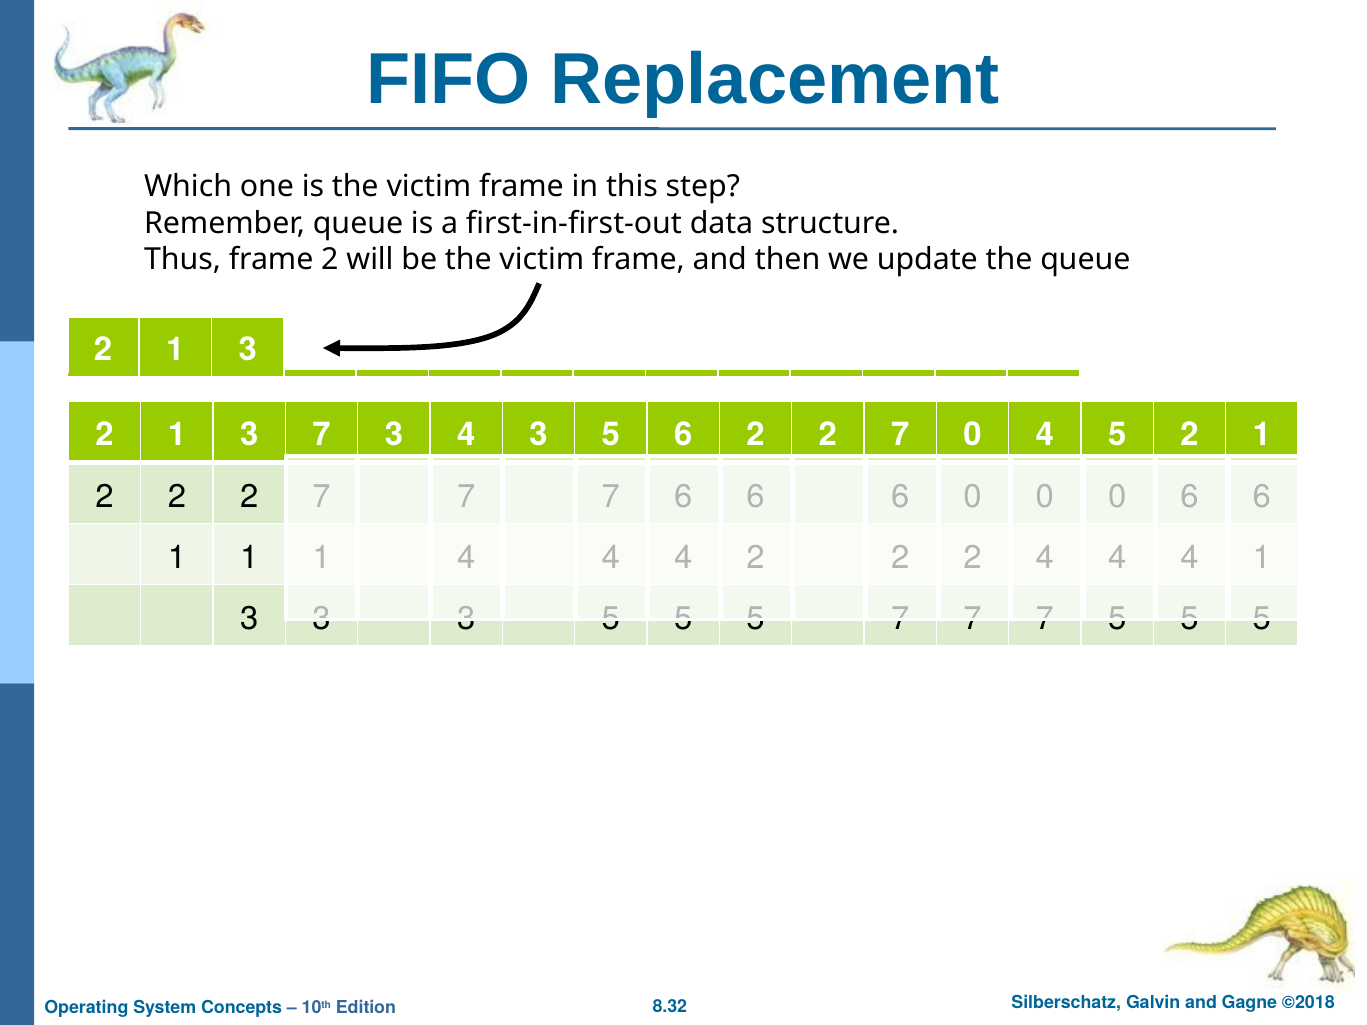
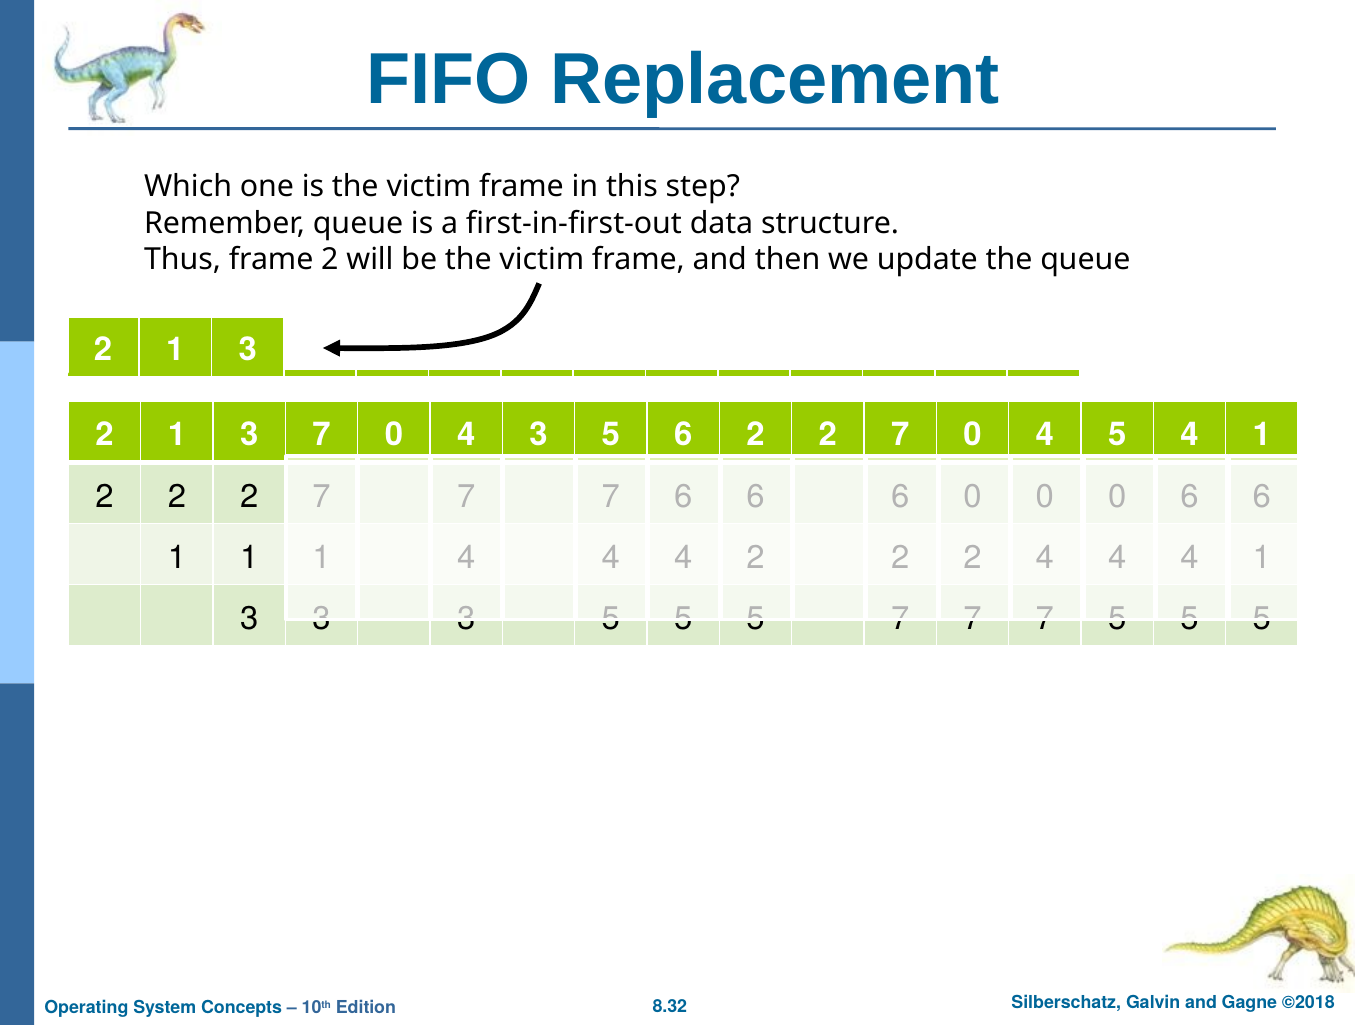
3 7 3: 3 -> 0
5 2: 2 -> 4
